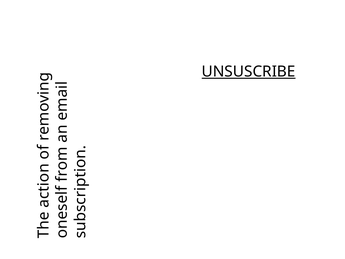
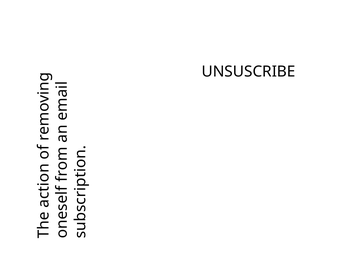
UNSUSCRIBE underline: present -> none
